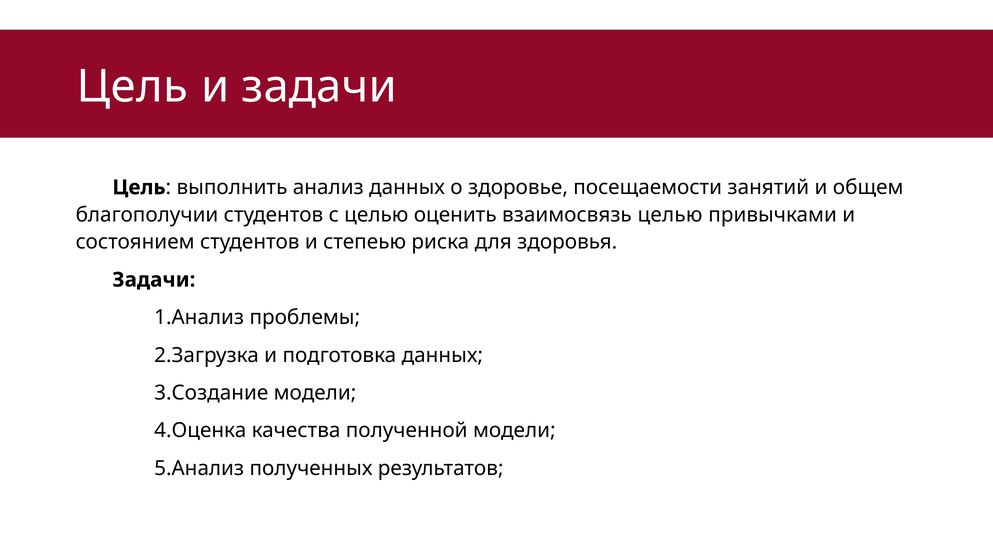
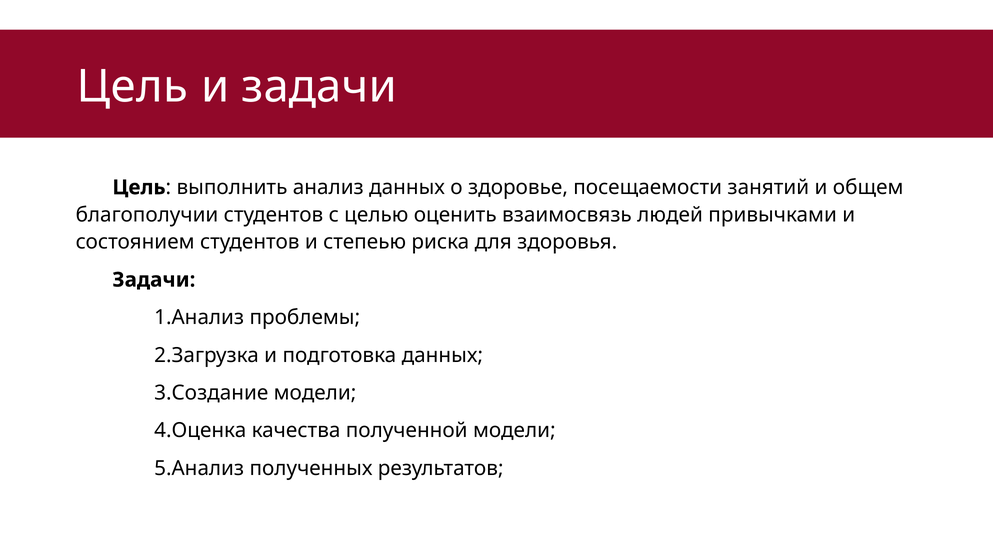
взаимосвязь целью: целью -> людей
